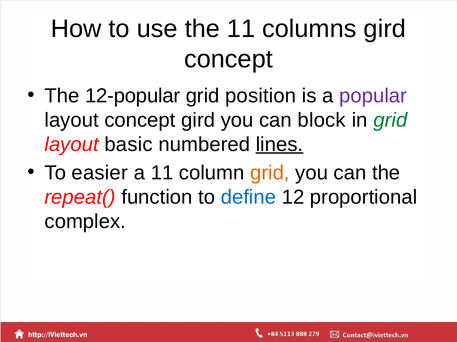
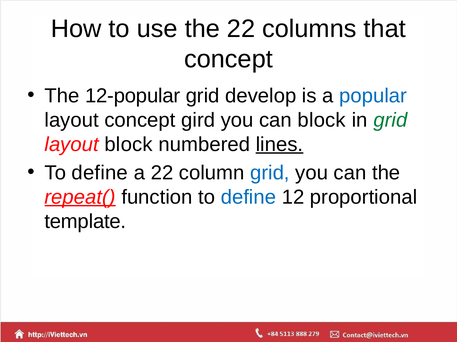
the 11: 11 -> 22
columns gird: gird -> that
position: position -> develop
popular colour: purple -> blue
layout basic: basic -> block
easier at (100, 173): easier -> define
a 11: 11 -> 22
grid at (270, 173) colour: orange -> blue
repeat( underline: none -> present
complex: complex -> template
